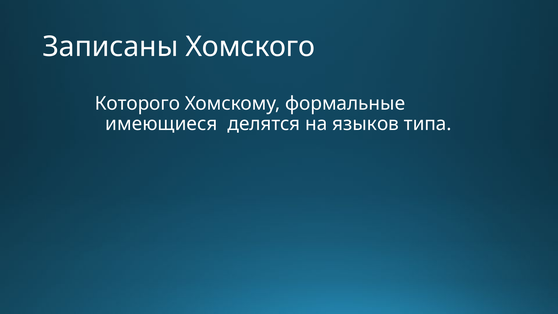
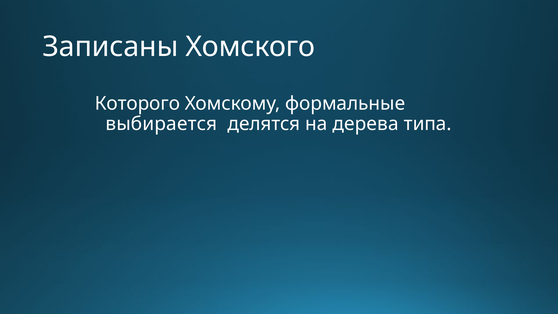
имеющиеся: имеющиеся -> выбирается
языков: языков -> дерева
